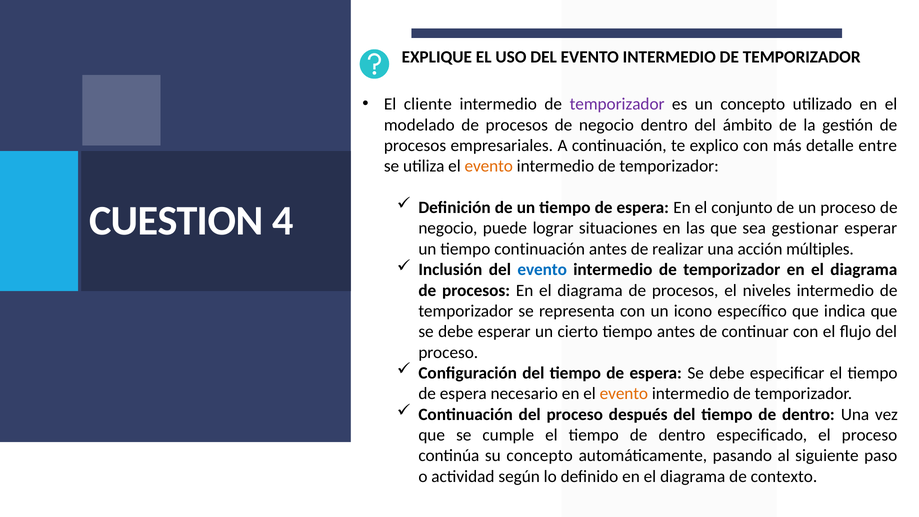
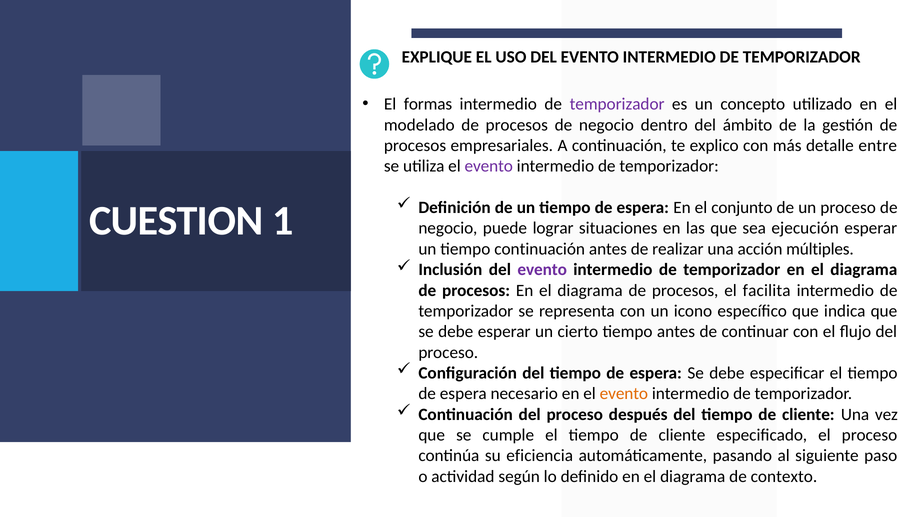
cliente: cliente -> formas
evento at (489, 166) colour: orange -> purple
4: 4 -> 1
gestionar: gestionar -> ejecución
evento at (542, 270) colour: blue -> purple
niveles: niveles -> facilita
del tiempo de dentro: dentro -> cliente
el tiempo de dentro: dentro -> cliente
su concepto: concepto -> eficiencia
